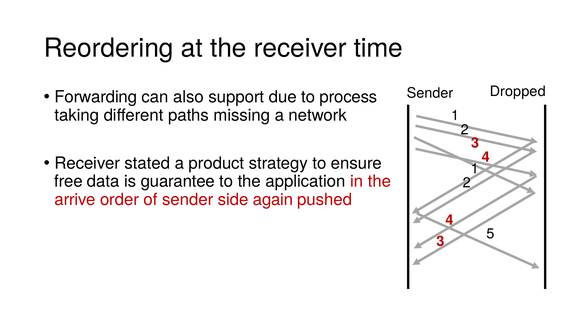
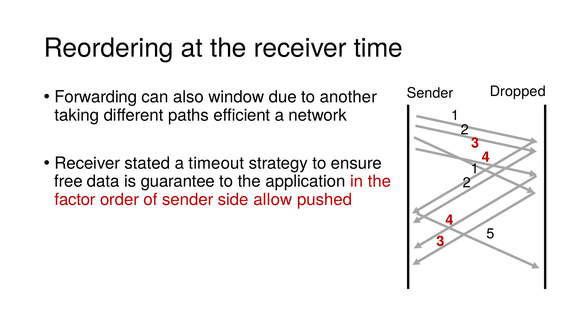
support: support -> window
process: process -> another
missing: missing -> efficient
product: product -> timeout
arrive: arrive -> factor
again: again -> allow
